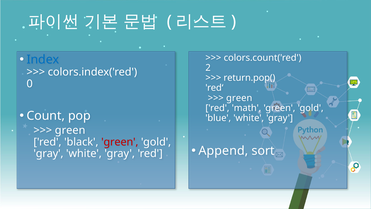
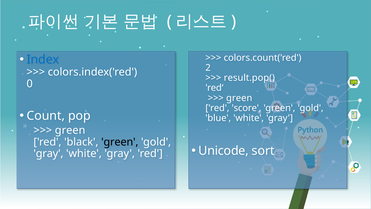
return.pop(: return.pop( -> result.pop(
math: math -> score
green at (120, 142) colour: red -> black
Append: Append -> Unicode
